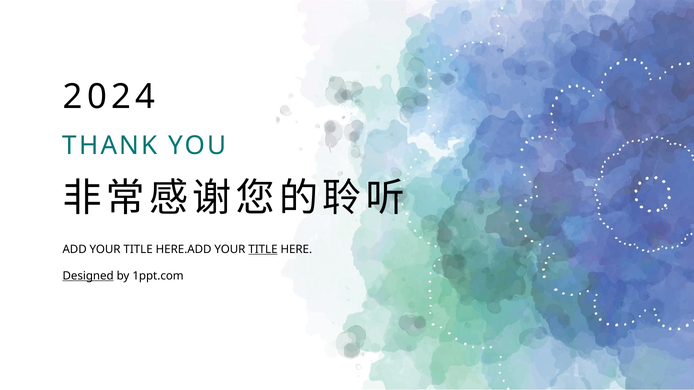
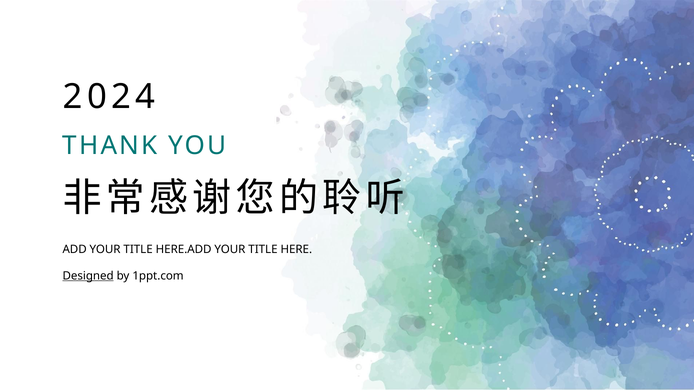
TITLE at (263, 249) underline: present -> none
